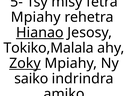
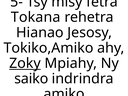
Mpiahy at (36, 17): Mpiahy -> Tokana
Hianao underline: present -> none
Tokiko,Malala: Tokiko,Malala -> Tokiko,Amiko
